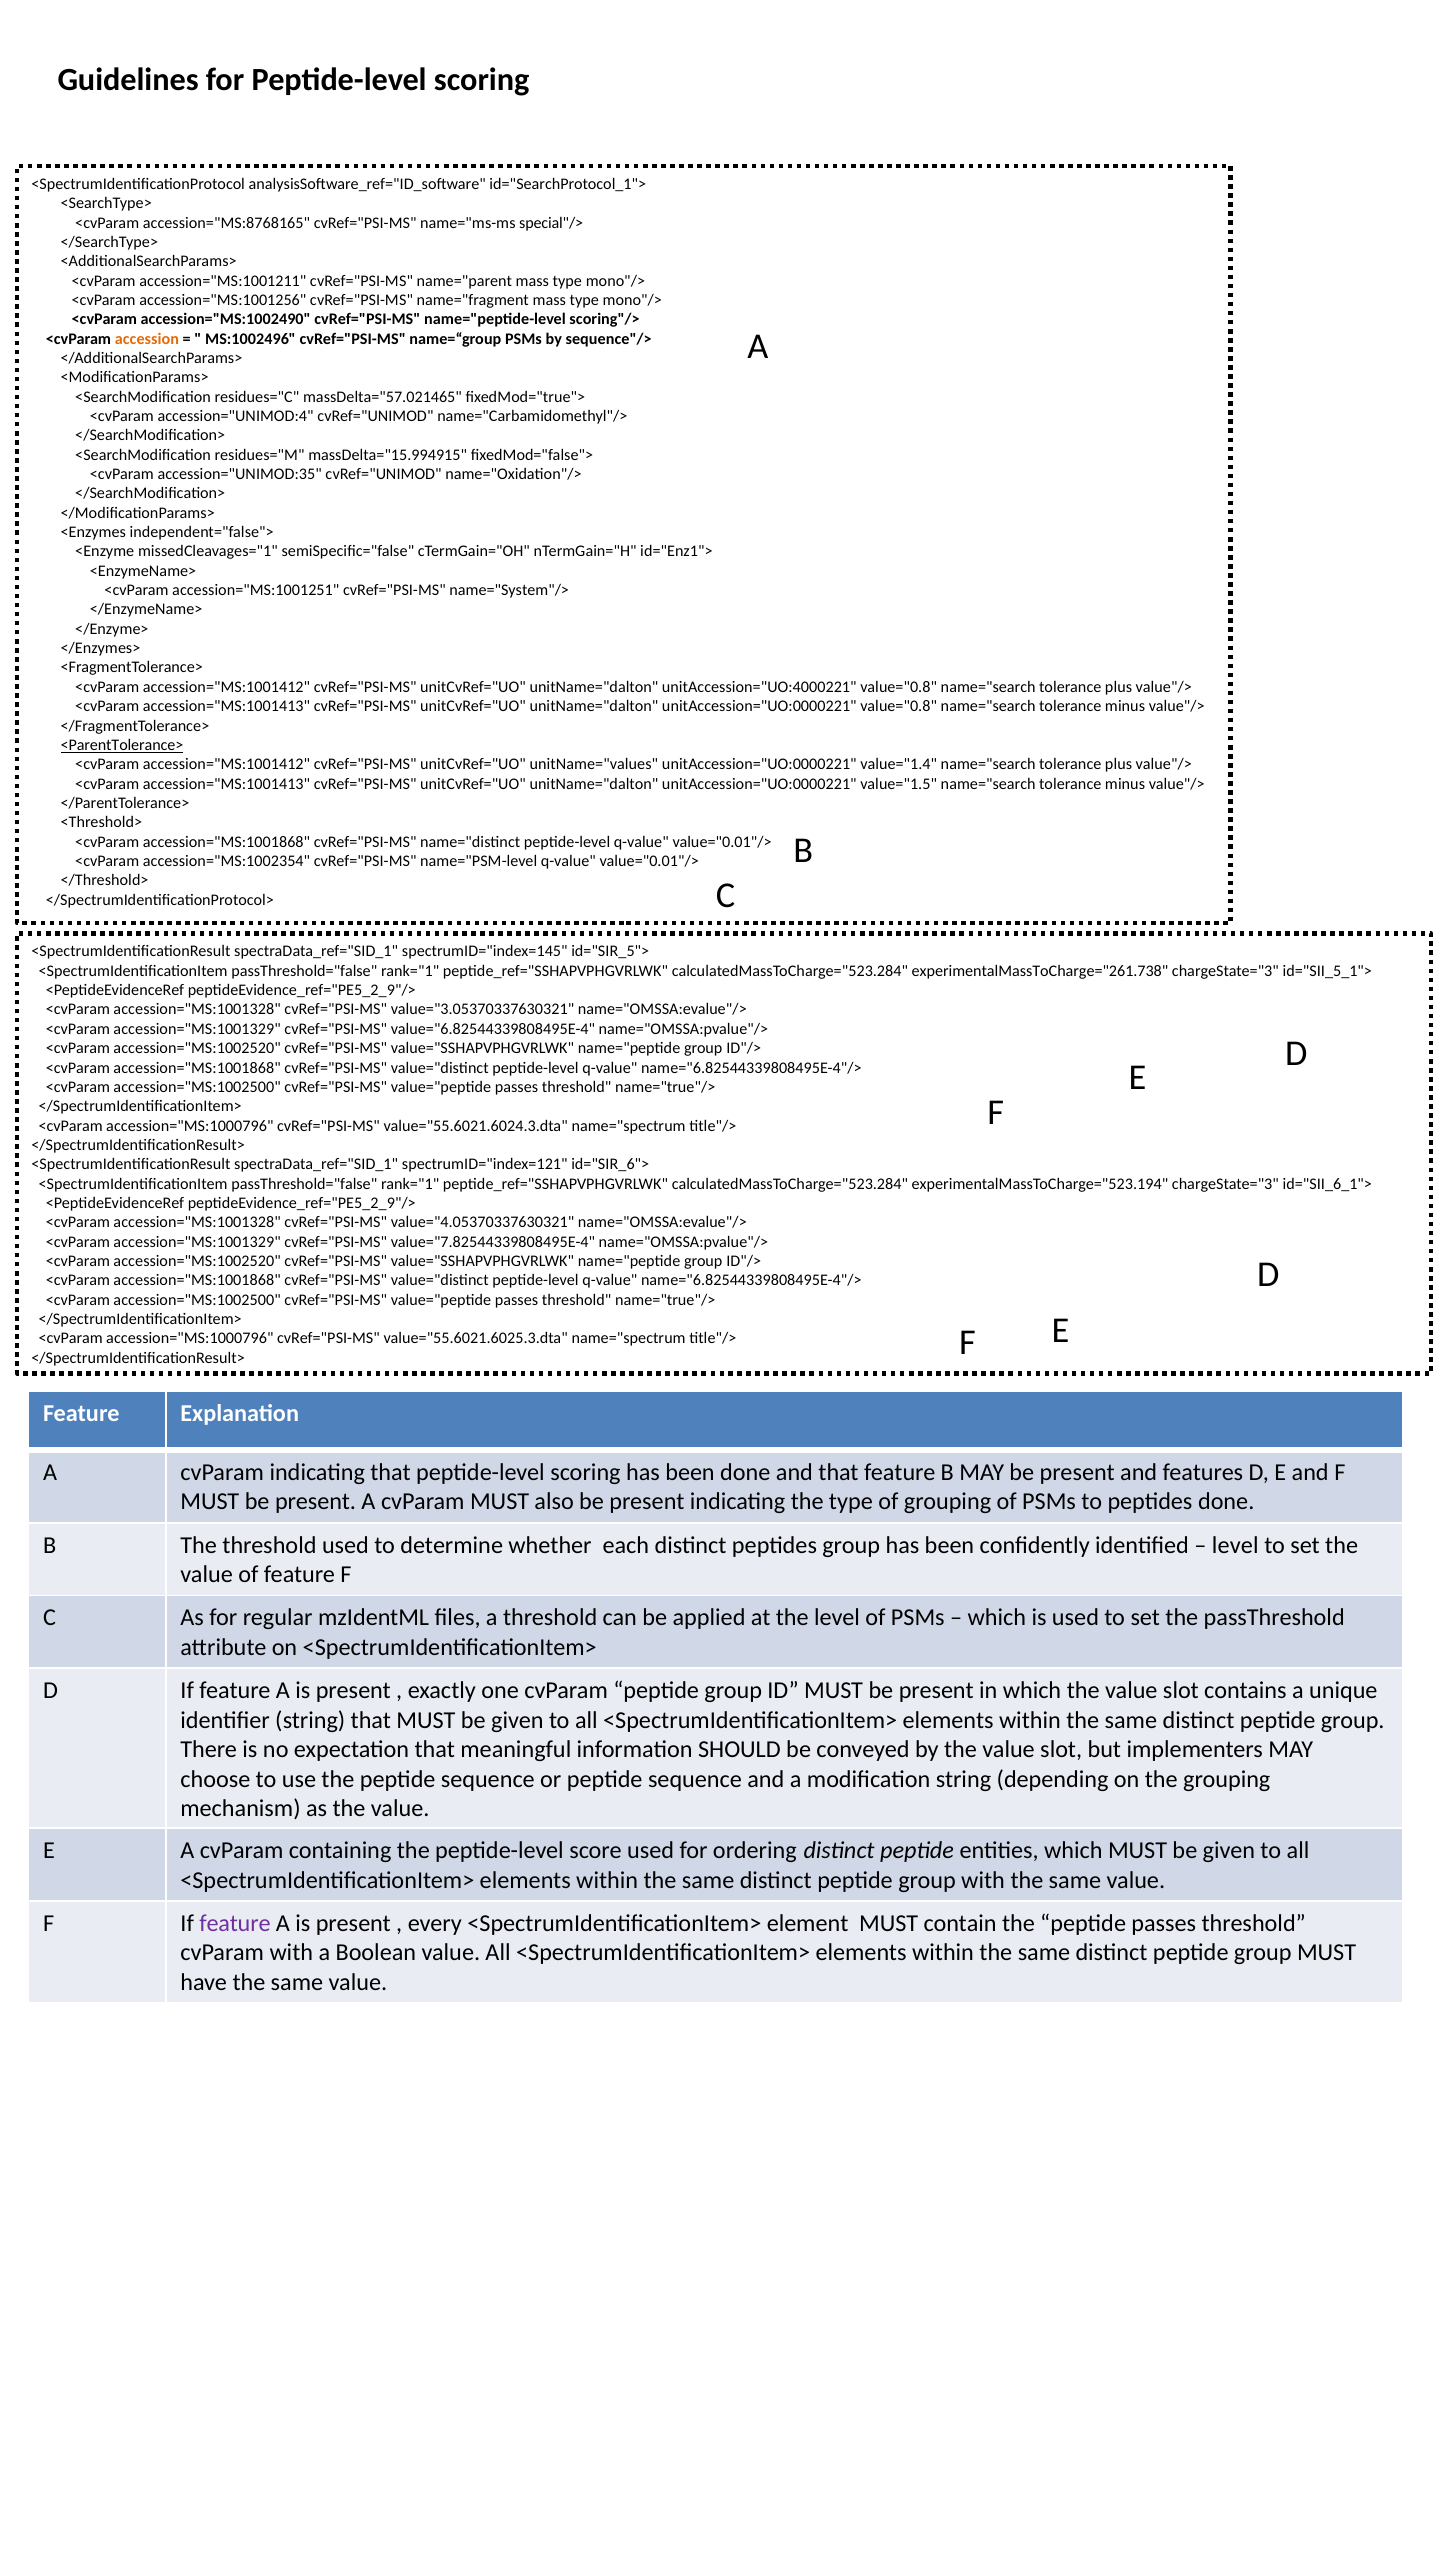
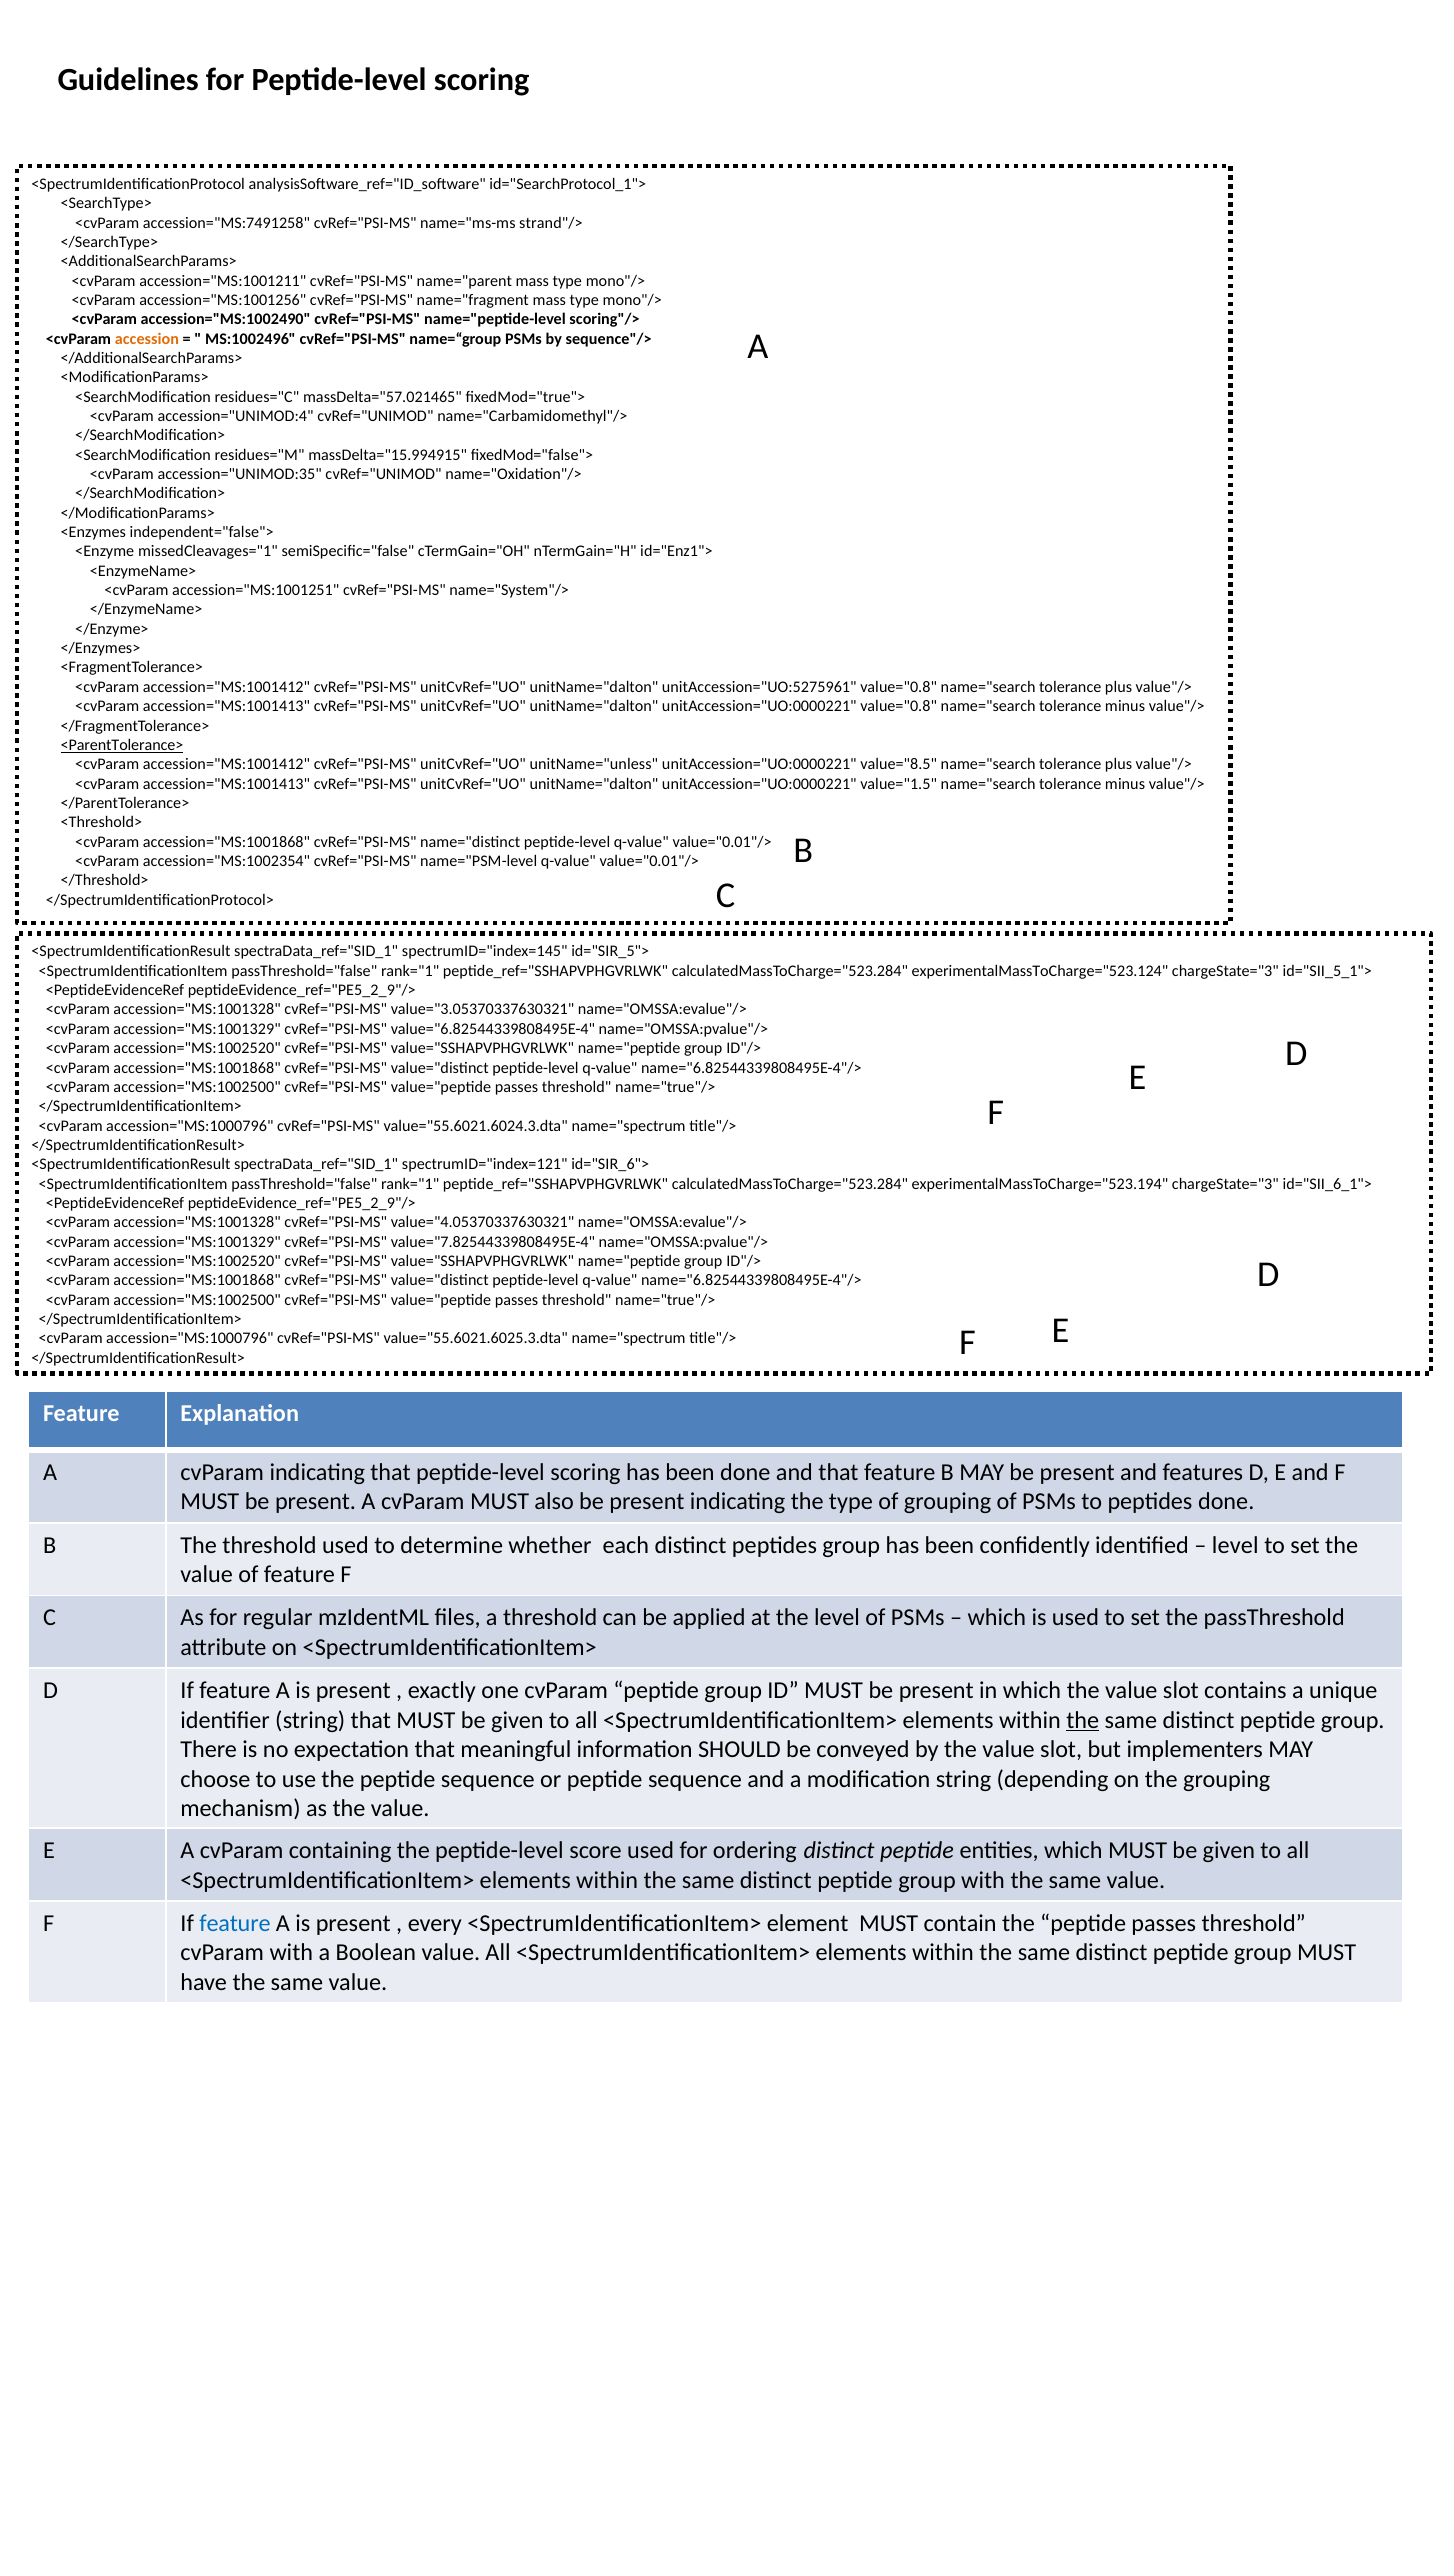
accession="MS:8768165: accession="MS:8768165 -> accession="MS:7491258
special"/>: special"/> -> strand"/>
unitAccession="UO:4000221: unitAccession="UO:4000221 -> unitAccession="UO:5275961
unitName="values: unitName="values -> unitName="unless
value="1.4: value="1.4 -> value="8.5
experimentalMassToCharge="261.738: experimentalMassToCharge="261.738 -> experimentalMassToCharge="523.124
the at (1083, 1720) underline: none -> present
feature at (235, 1923) colour: purple -> blue
